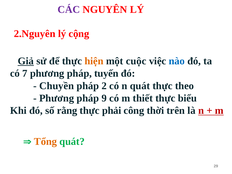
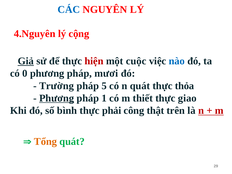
CÁC colour: purple -> blue
2.Nguyên: 2.Nguyên -> 4.Nguyên
hiện colour: orange -> red
7: 7 -> 0
tuyến: tuyến -> mươi
Chuyền: Chuyền -> Trường
2: 2 -> 5
theo: theo -> thỏa
Phương at (57, 98) underline: none -> present
9: 9 -> 1
biểu: biểu -> giao
rằng: rằng -> bình
thời: thời -> thật
